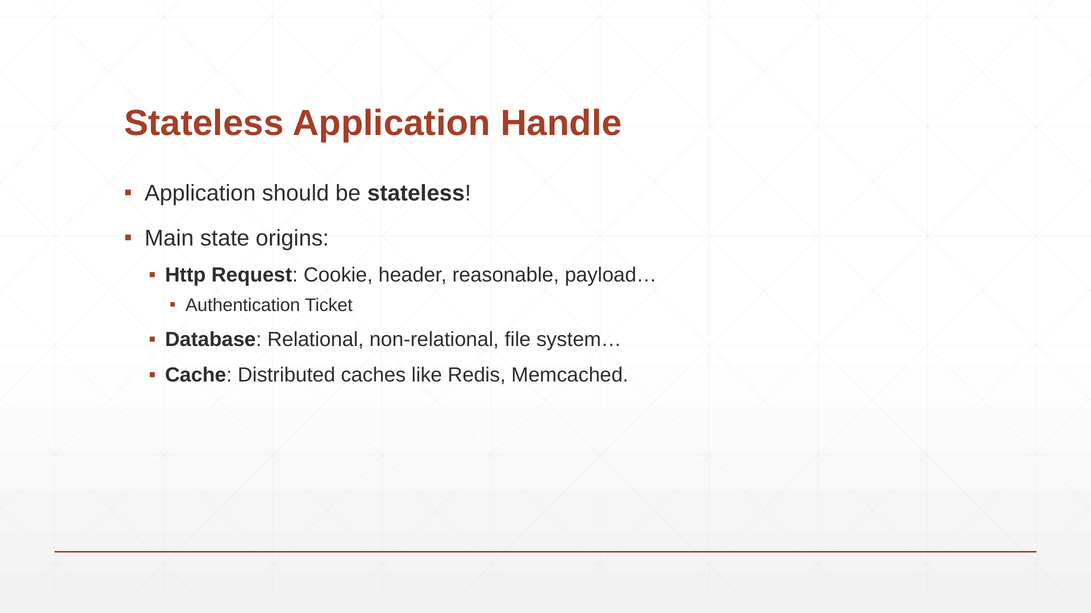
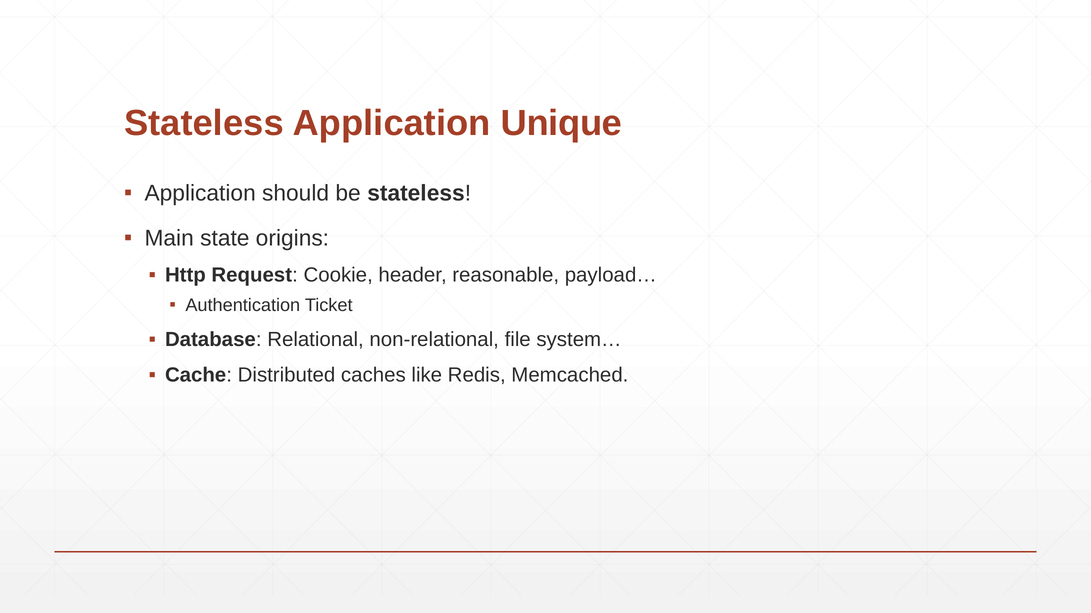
Handle: Handle -> Unique
